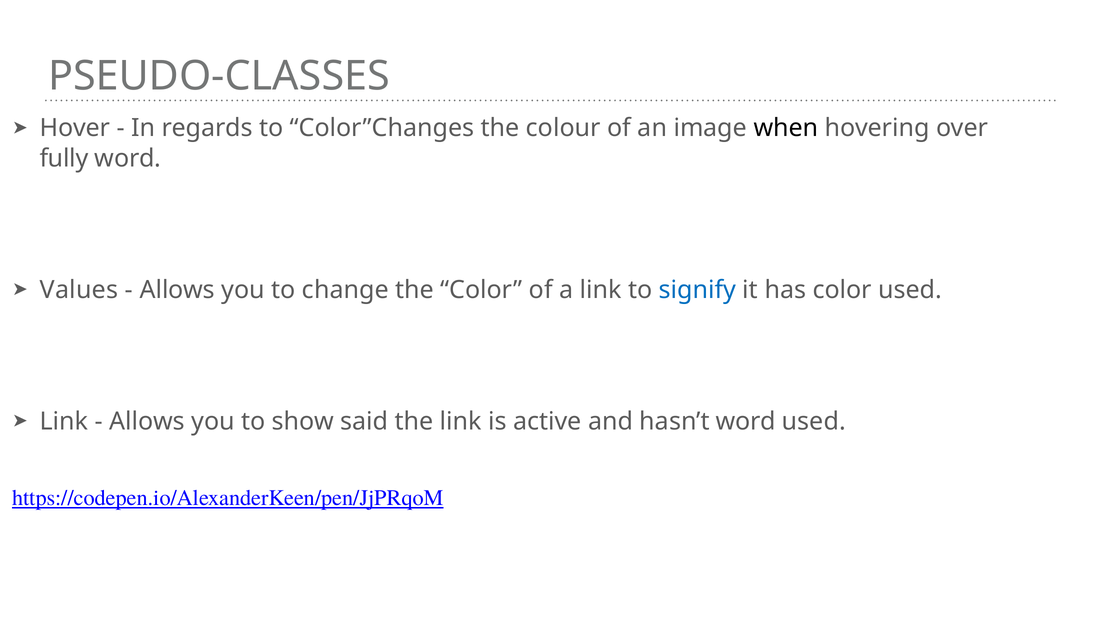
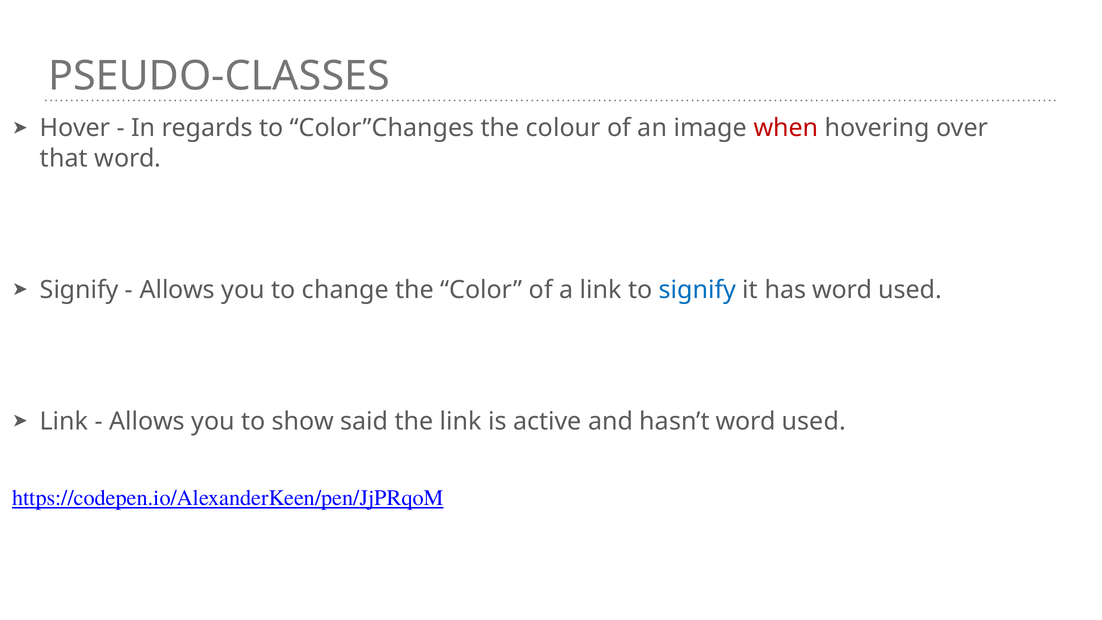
when colour: black -> red
fully: fully -> that
Values at (79, 290): Values -> Signify
has color: color -> word
